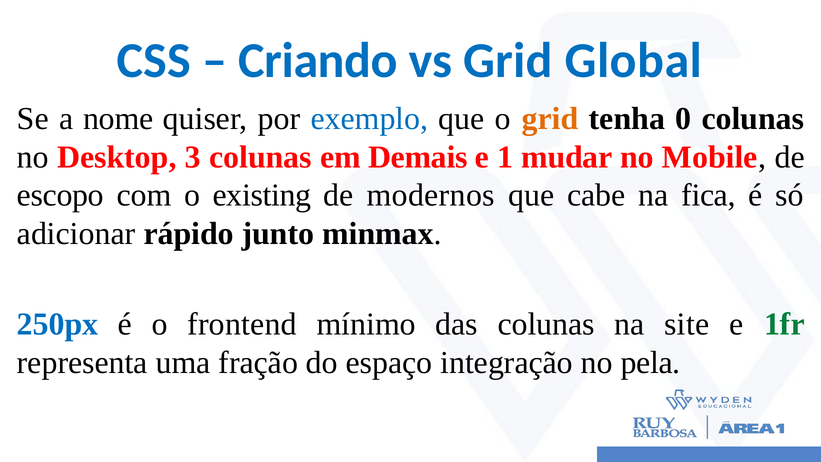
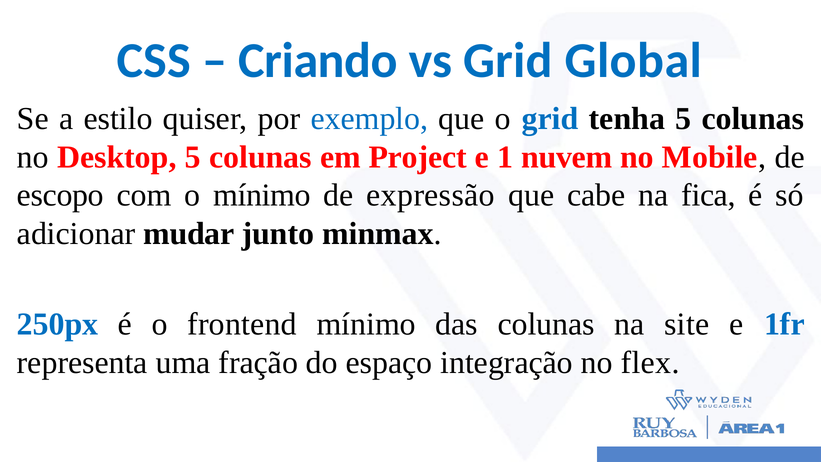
nome: nome -> estilo
grid at (550, 119) colour: orange -> blue
tenha 0: 0 -> 5
Desktop 3: 3 -> 5
Demais: Demais -> Project
mudar: mudar -> nuvem
o existing: existing -> mínimo
modernos: modernos -> expressão
rápido: rápido -> mudar
1fr colour: green -> blue
pela: pela -> flex
